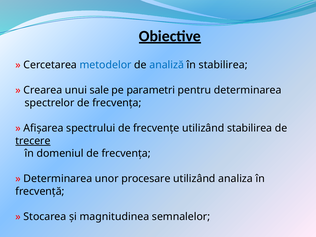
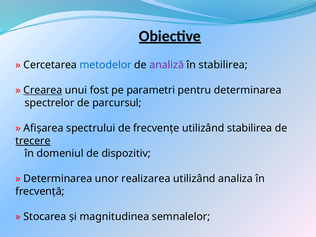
analiză colour: blue -> purple
Crearea underline: none -> present
sale: sale -> fost
spectrelor de frecvenţa: frecvenţa -> parcursul
domeniul de frecvenţa: frecvenţa -> dispozitiv
procesare: procesare -> realizarea
